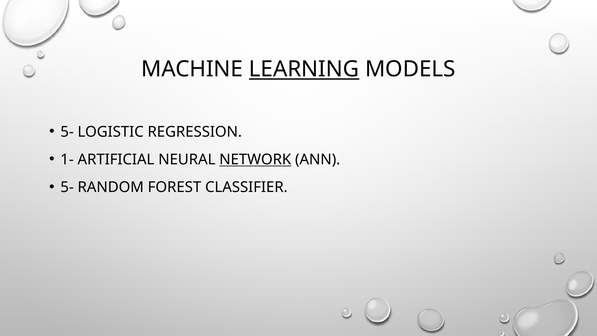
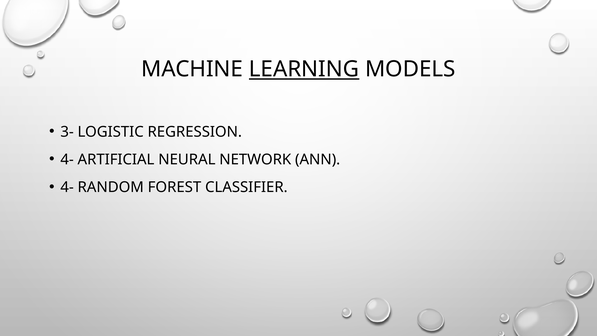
5- at (67, 132): 5- -> 3-
1- at (67, 159): 1- -> 4-
NETWORK underline: present -> none
5- at (67, 187): 5- -> 4-
